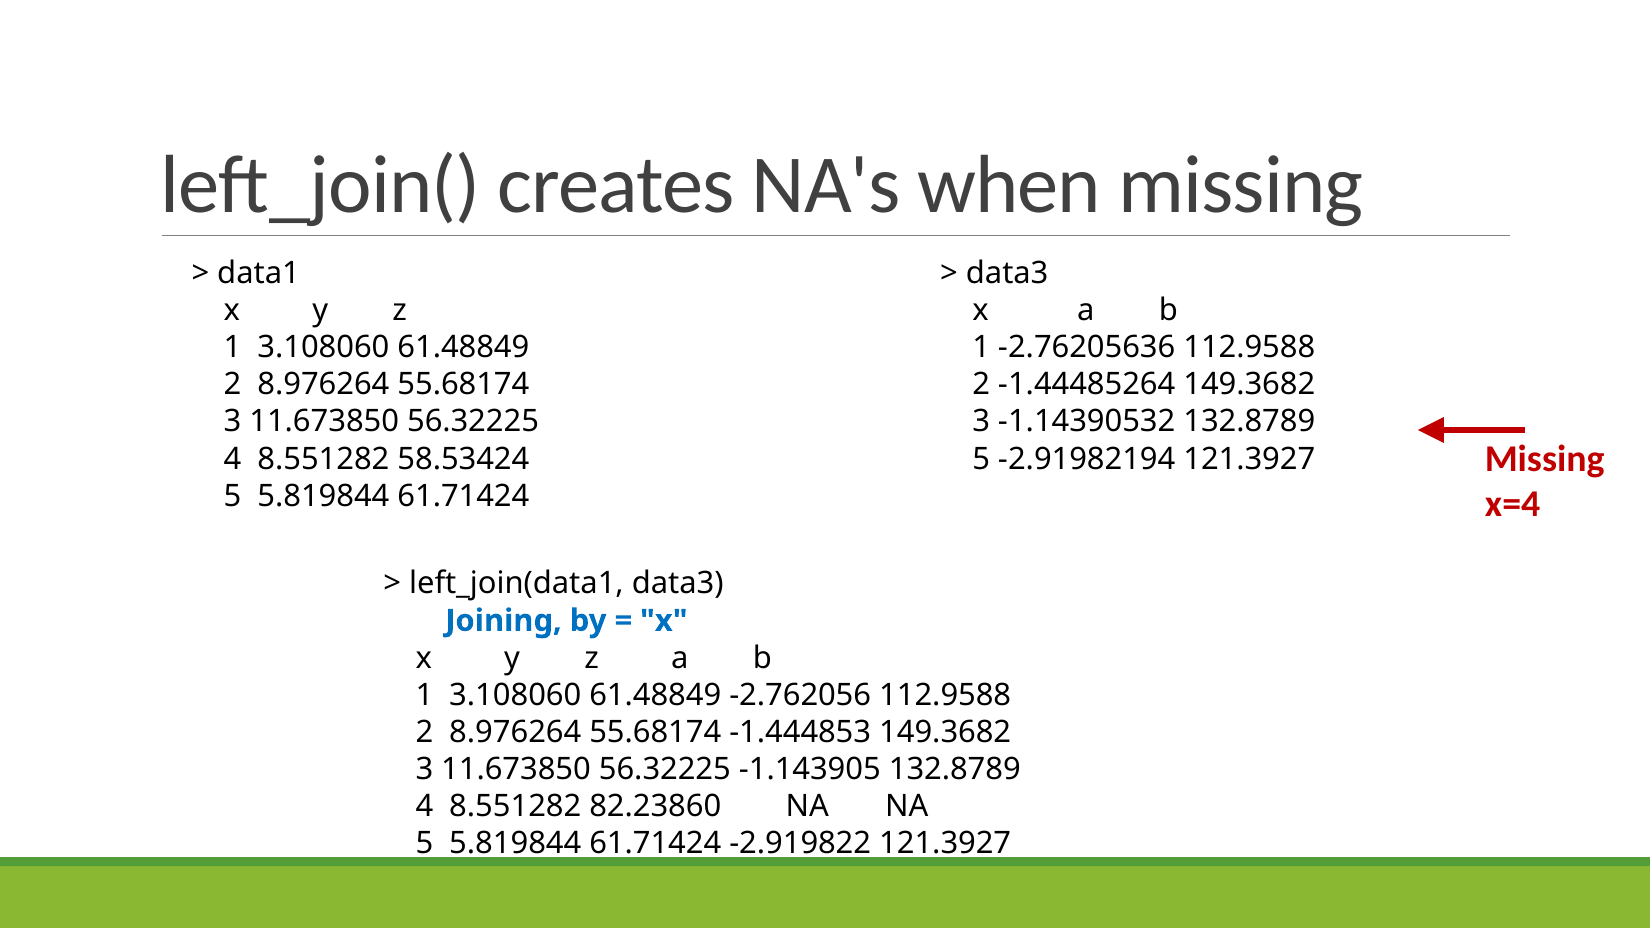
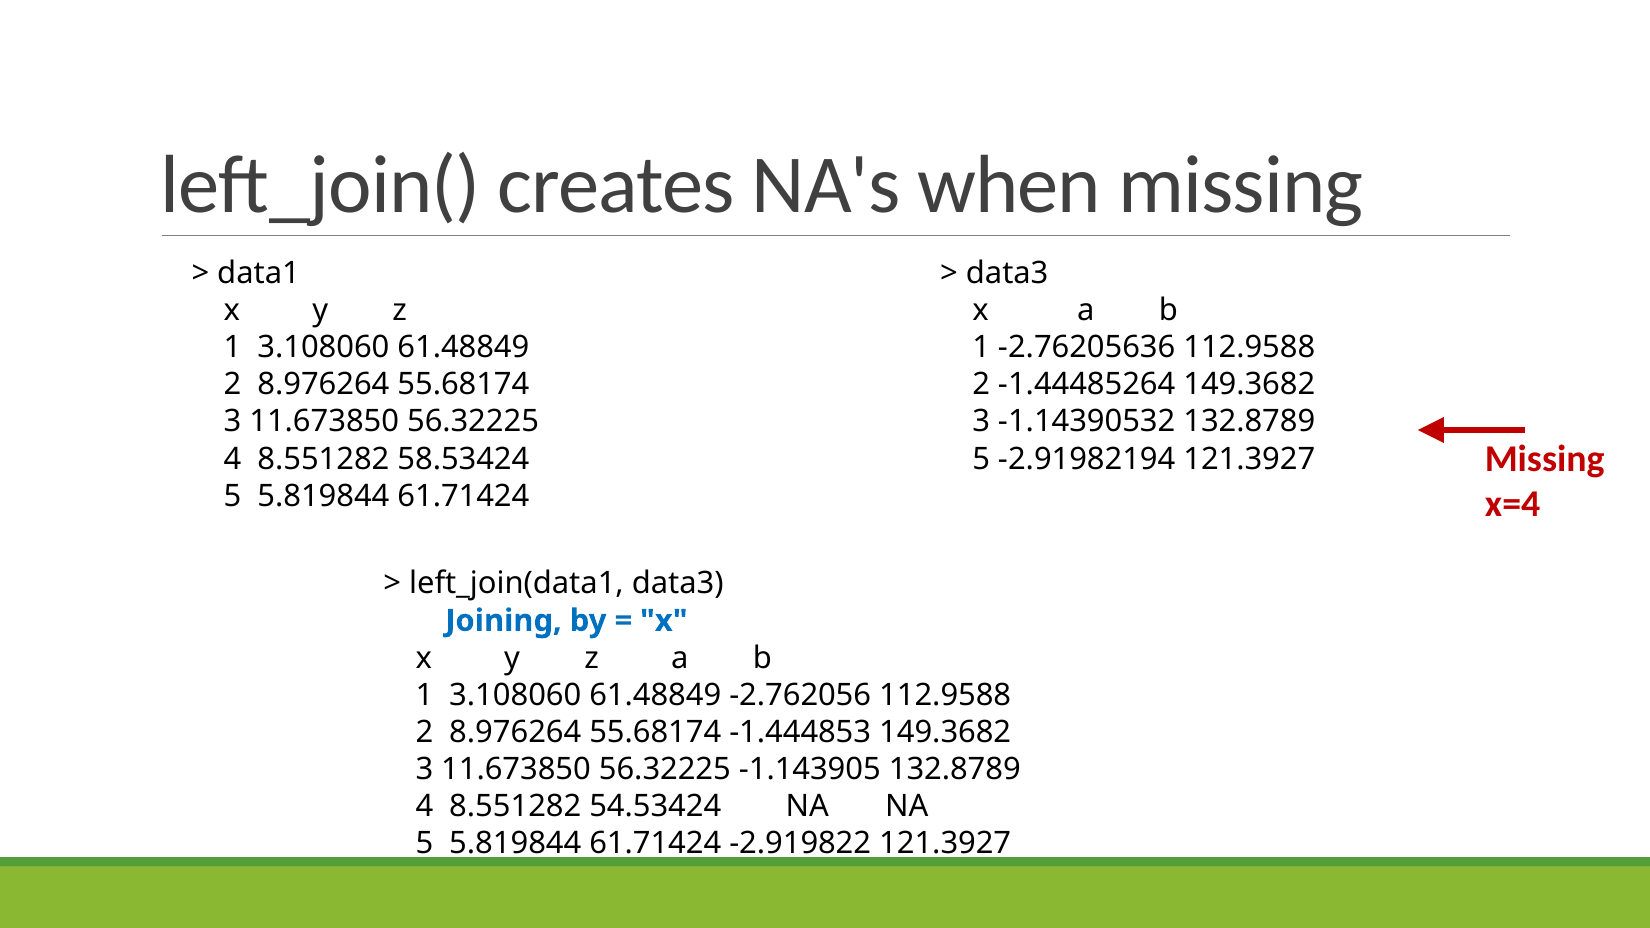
82.23860: 82.23860 -> 54.53424
